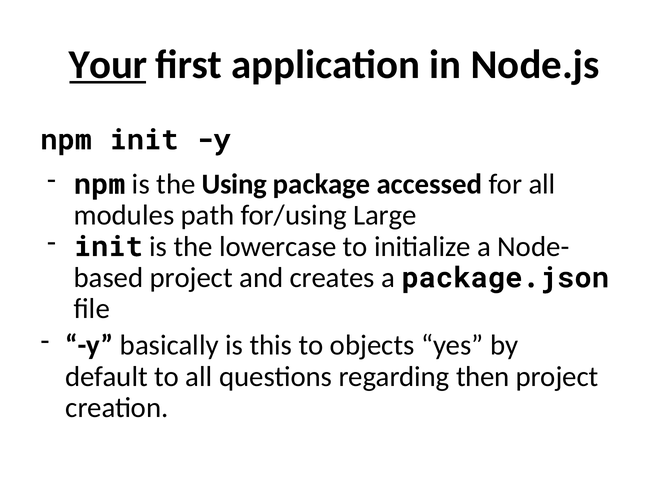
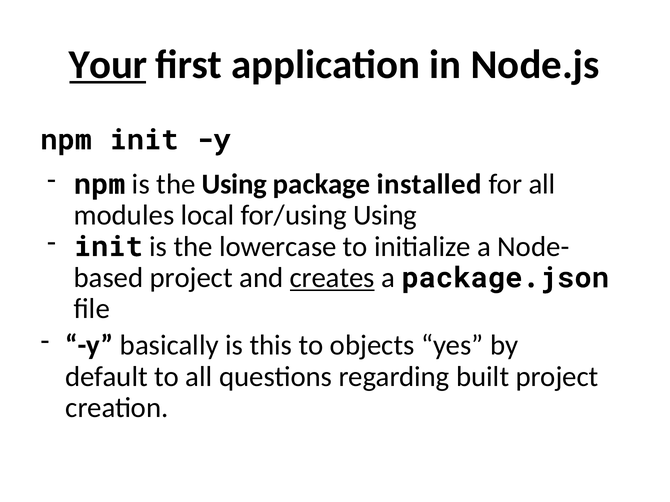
accessed: accessed -> installed
path: path -> local
for/using Large: Large -> Using
creates underline: none -> present
then: then -> built
